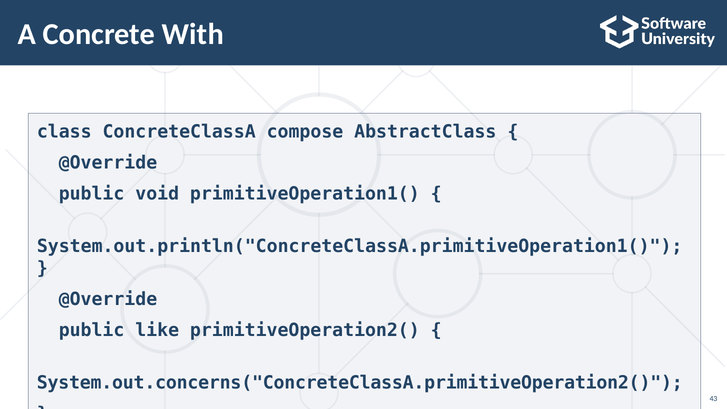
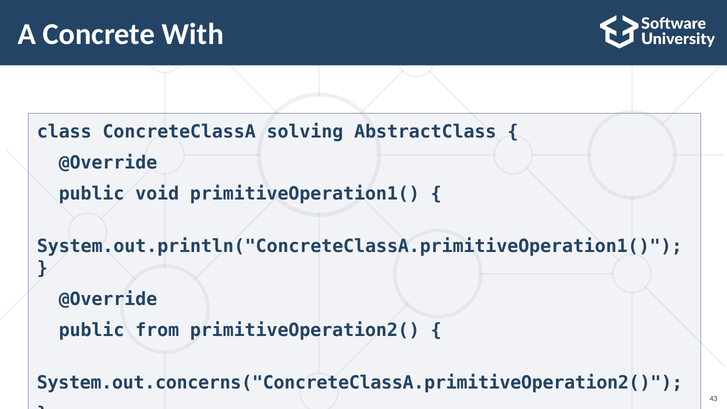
compose: compose -> solving
like: like -> from
